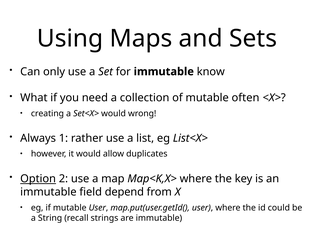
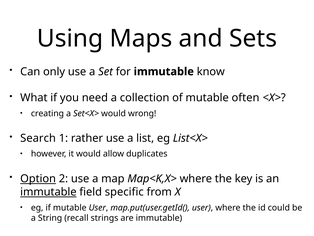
Always: Always -> Search
immutable at (48, 192) underline: none -> present
depend: depend -> specific
